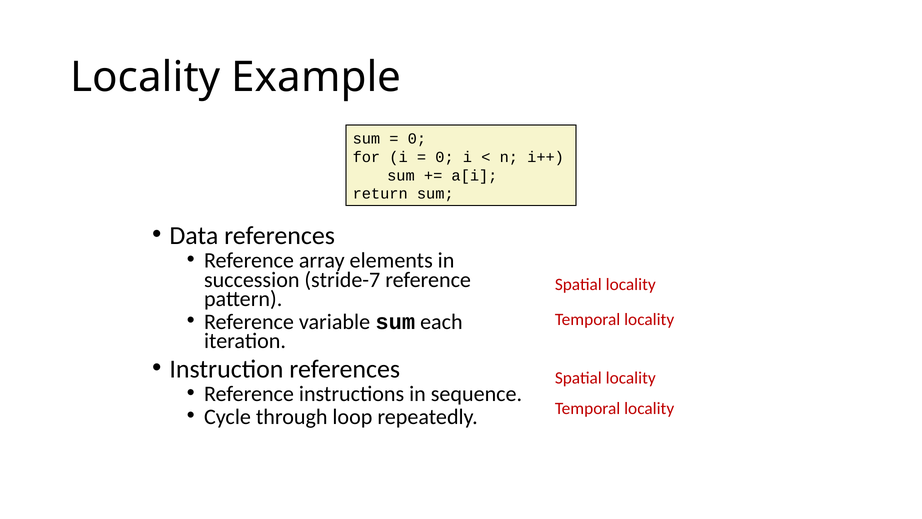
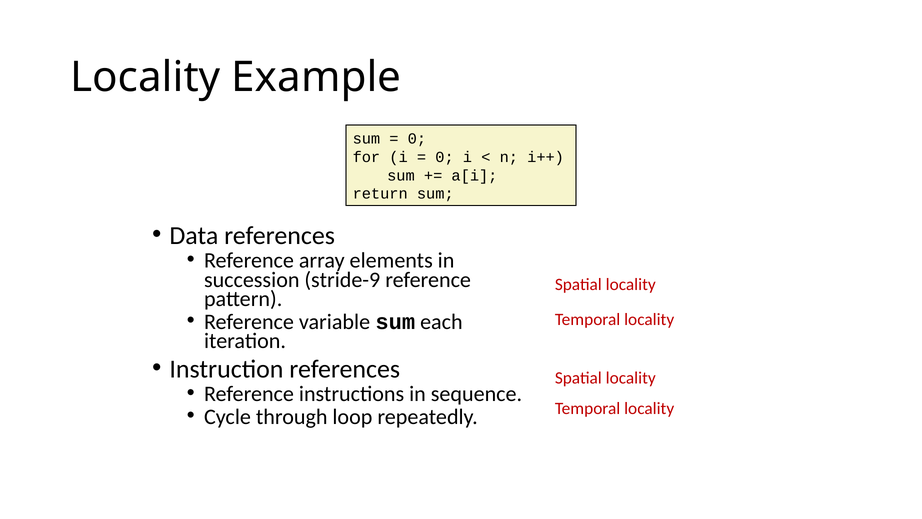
stride-7: stride-7 -> stride-9
